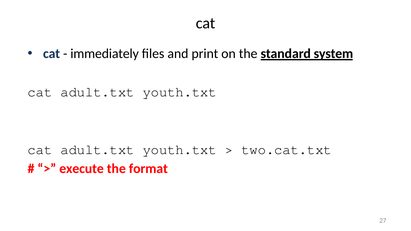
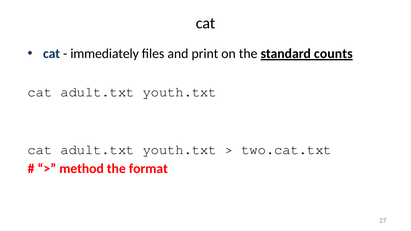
system: system -> counts
execute: execute -> method
